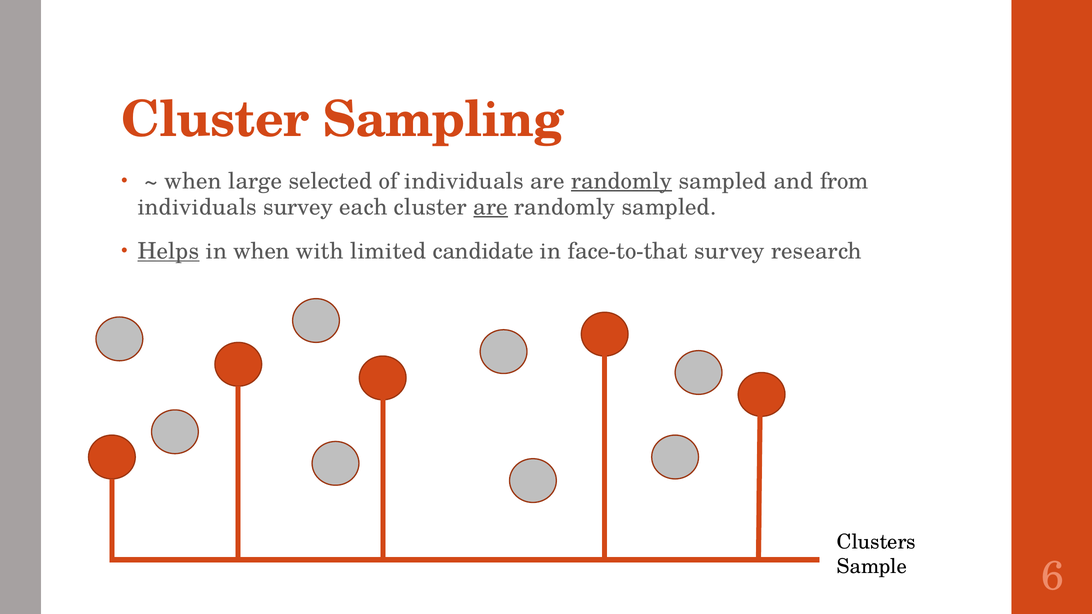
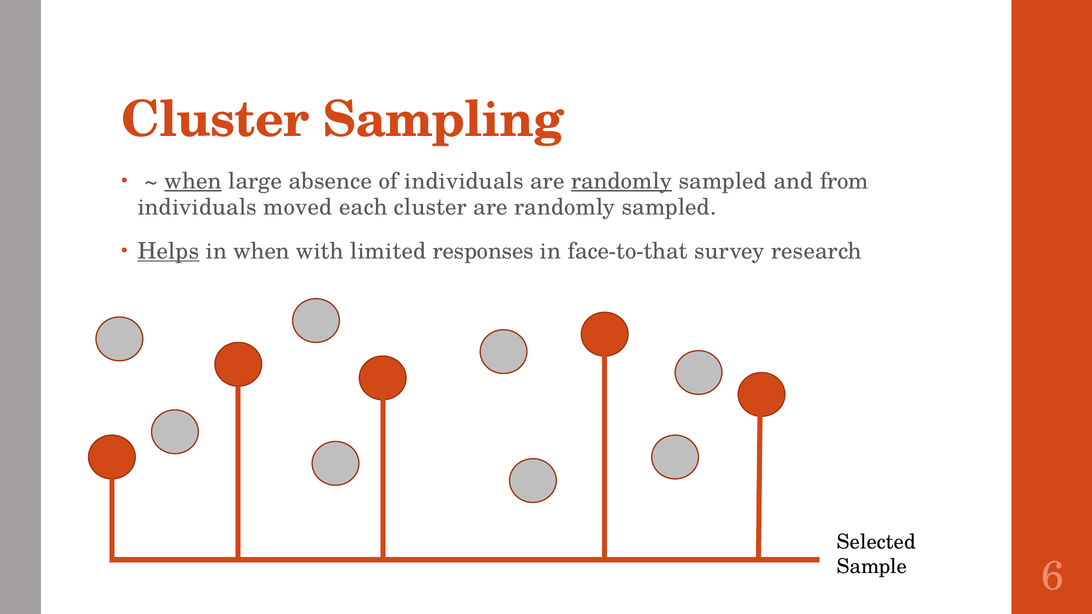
when at (193, 181) underline: none -> present
selected: selected -> absence
individuals survey: survey -> moved
are at (491, 207) underline: present -> none
candidate: candidate -> responses
Clusters: Clusters -> Selected
